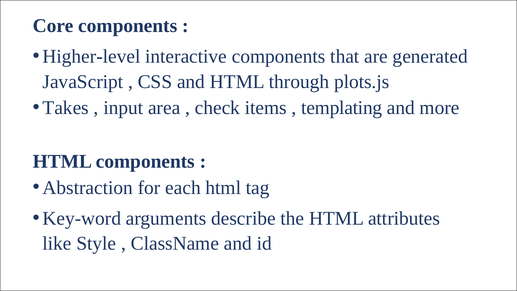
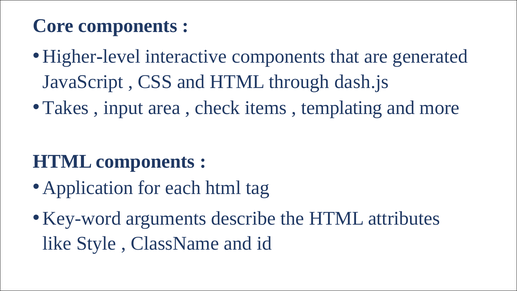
plots.js: plots.js -> dash.js
Abstraction: Abstraction -> Application
